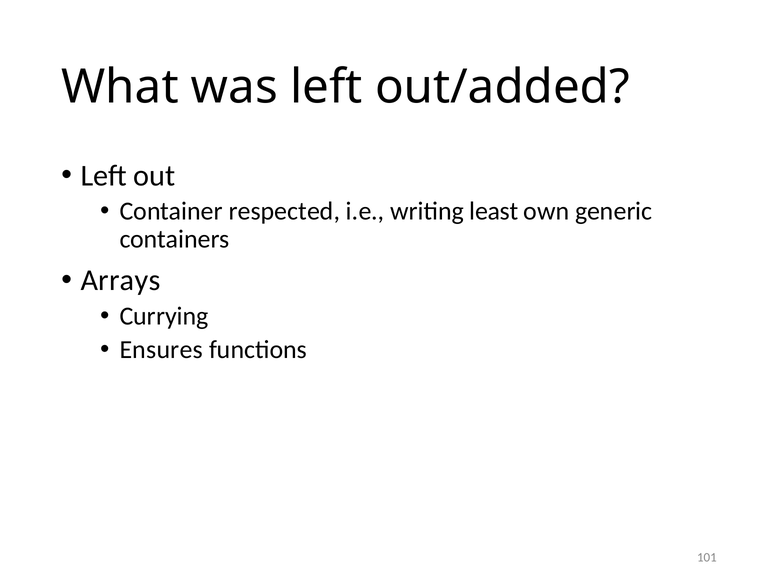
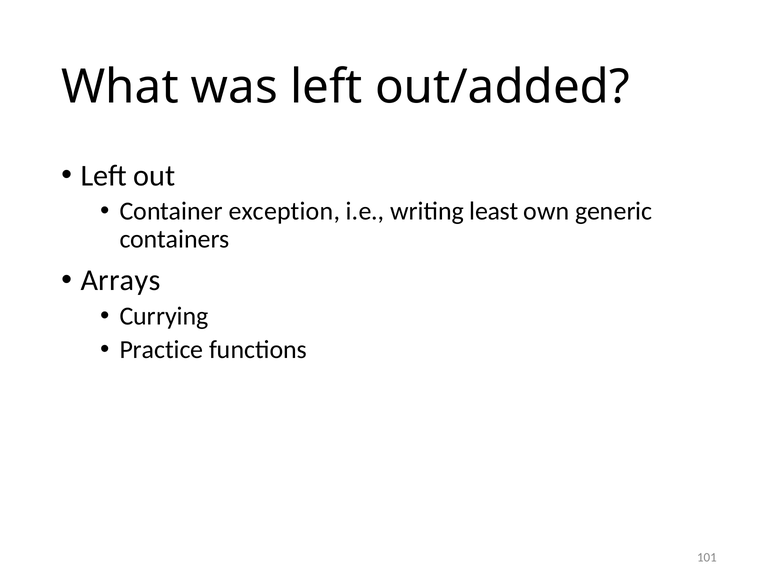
respected: respected -> exception
Ensures: Ensures -> Practice
